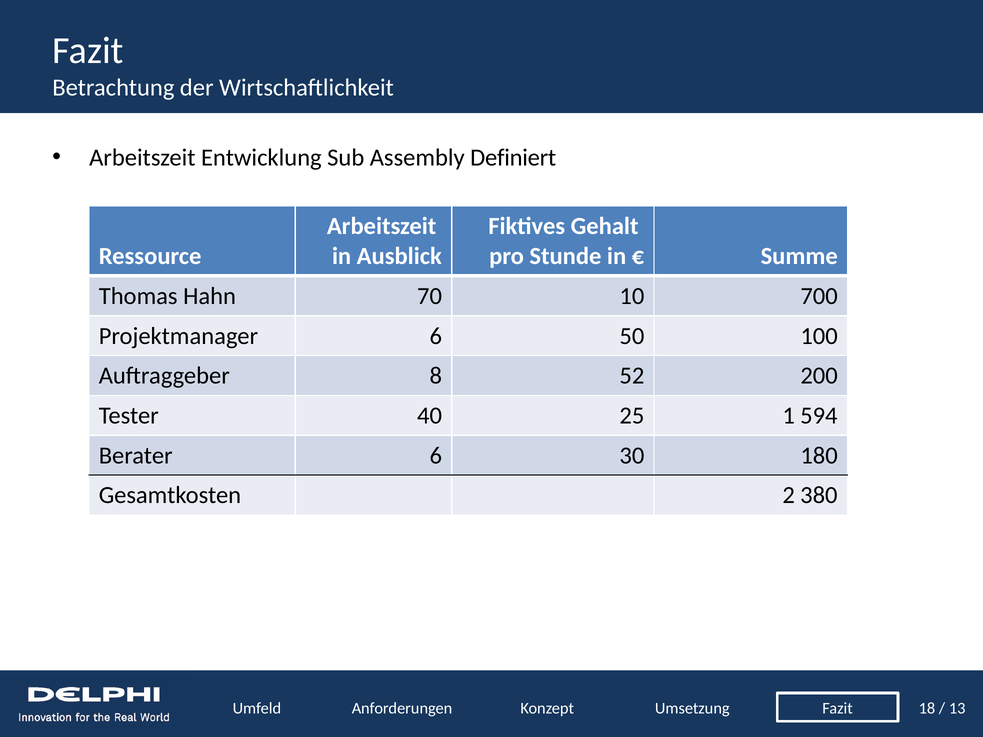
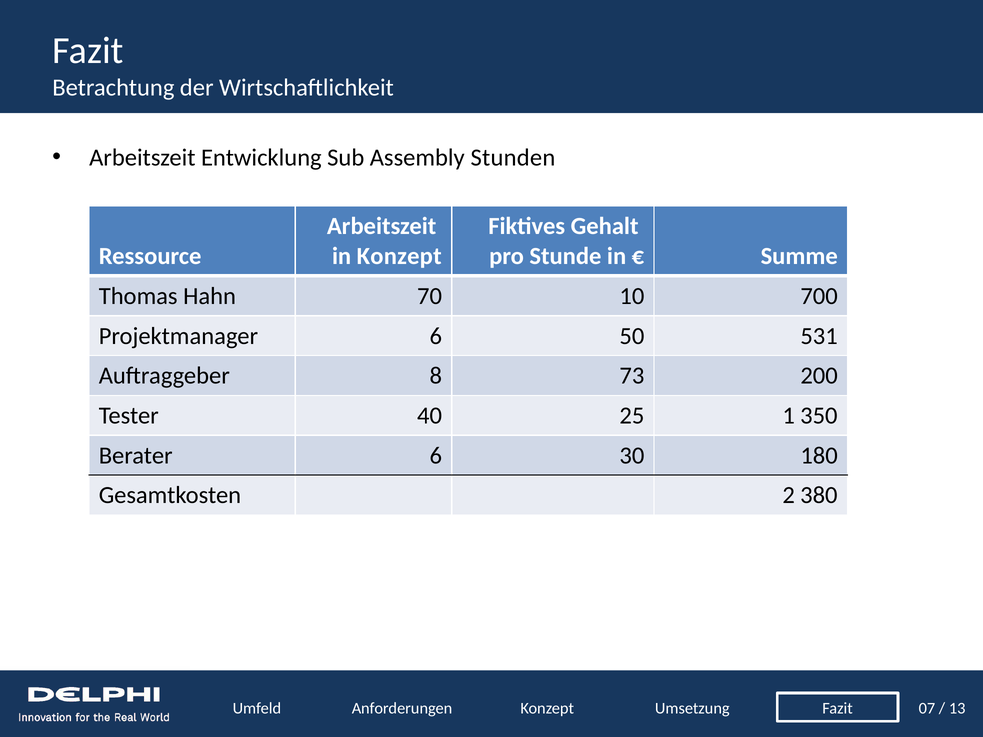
Definiert: Definiert -> Stunden
in Ausblick: Ausblick -> Konzept
100: 100 -> 531
52: 52 -> 73
594: 594 -> 350
18: 18 -> 07
